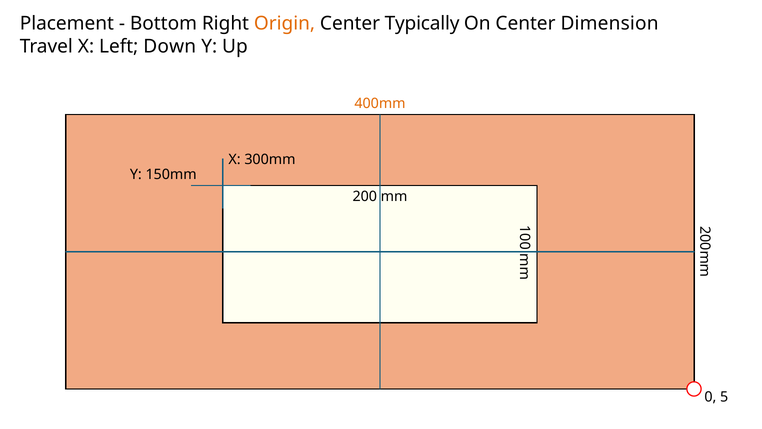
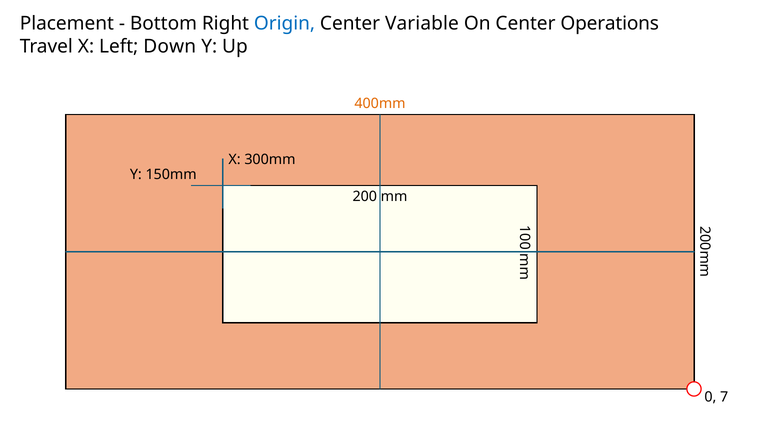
Origin colour: orange -> blue
Typically: Typically -> Variable
Dimension: Dimension -> Operations
5: 5 -> 7
